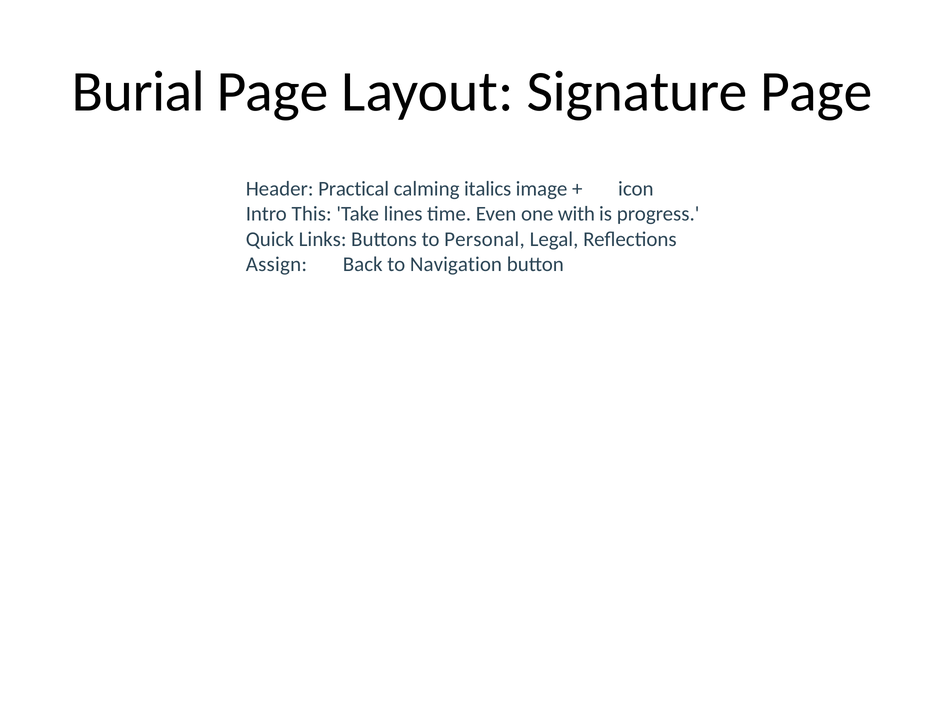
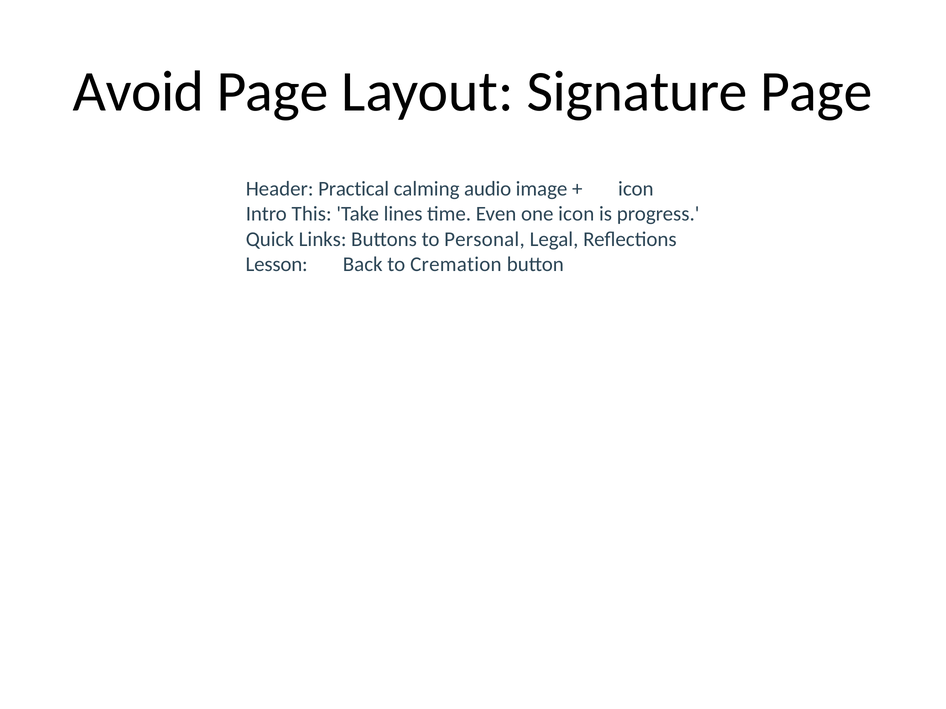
Burial: Burial -> Avoid
italics: italics -> audio
one with: with -> icon
Assign: Assign -> Lesson
Navigation: Navigation -> Cremation
